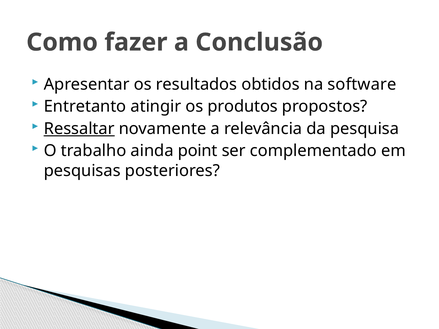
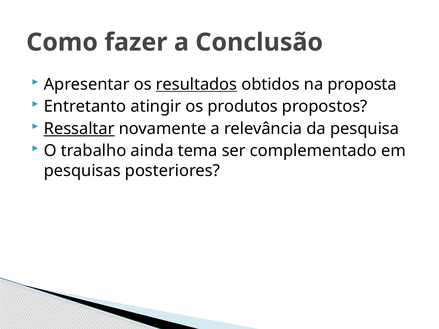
resultados underline: none -> present
software: software -> proposta
point: point -> tema
